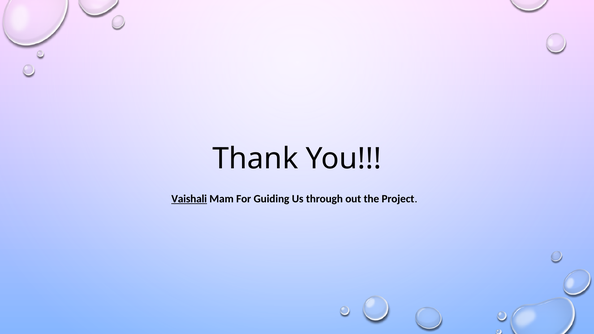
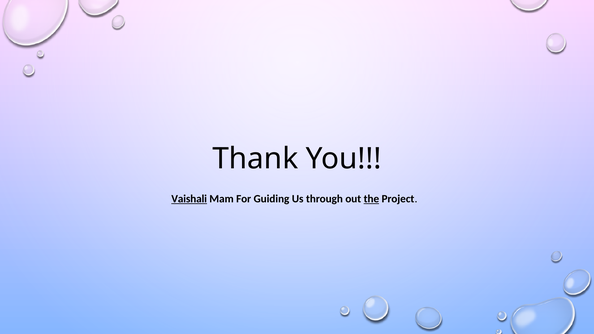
the underline: none -> present
